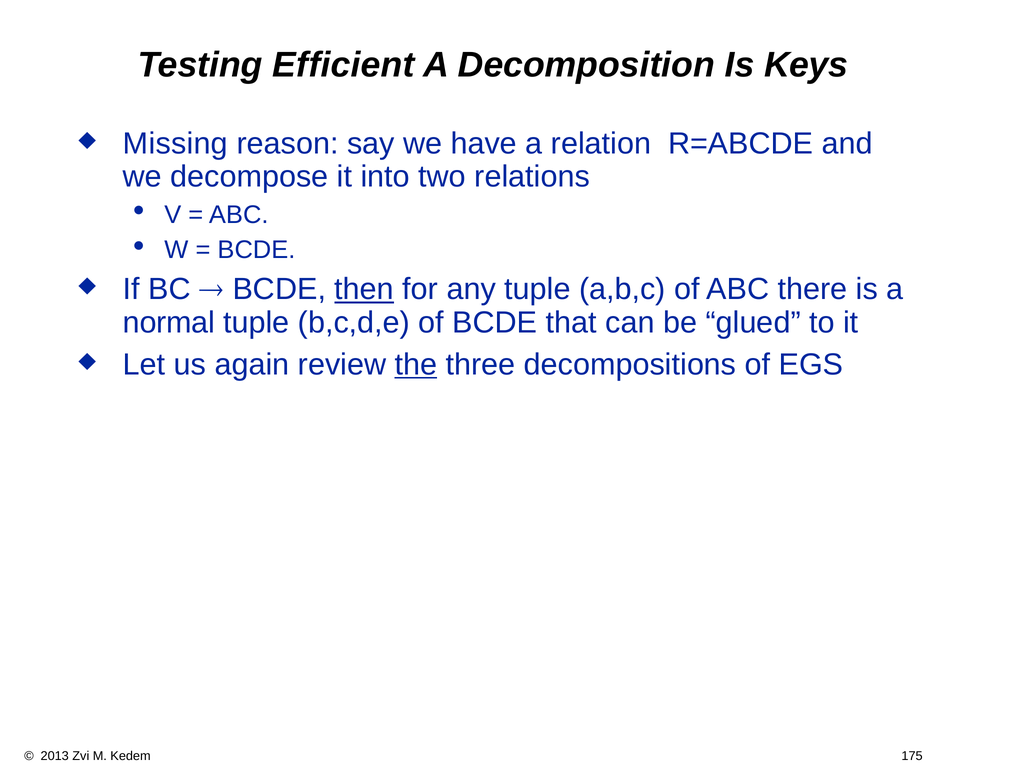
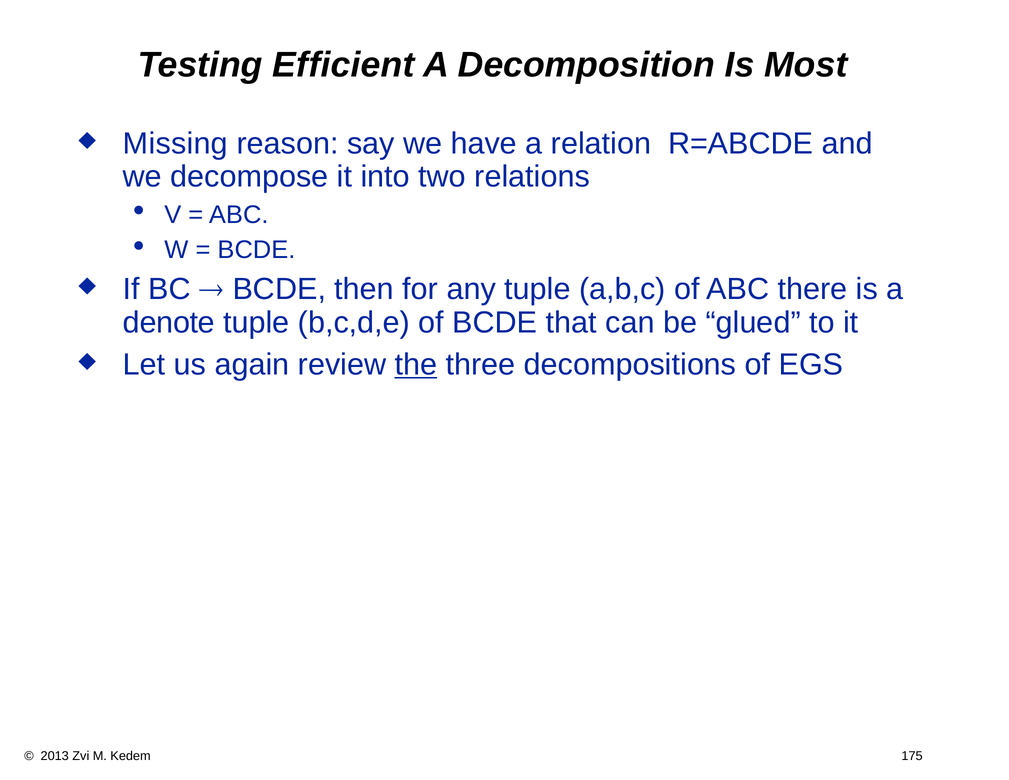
Keys: Keys -> Most
then underline: present -> none
normal: normal -> denote
